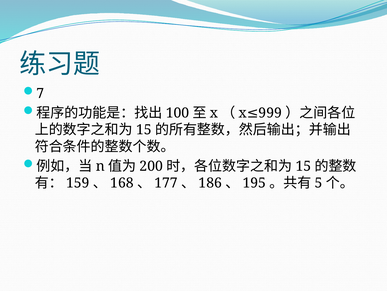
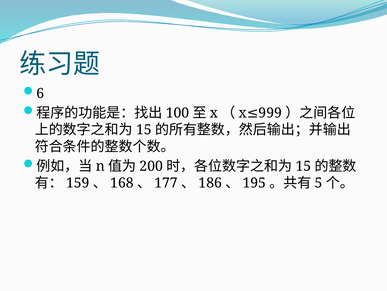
7: 7 -> 6
